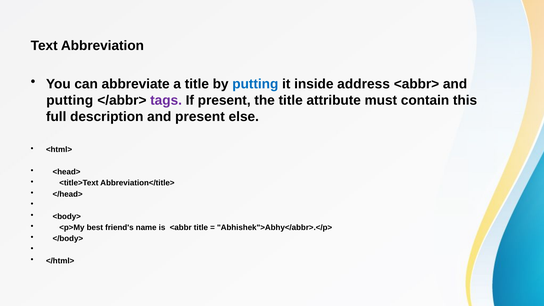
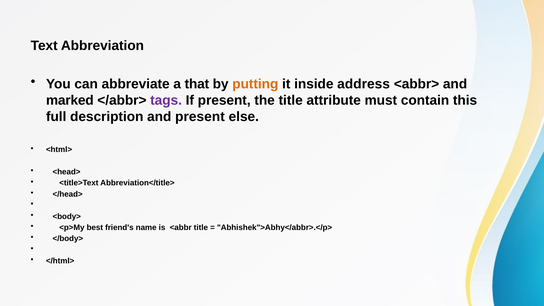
a title: title -> that
putting at (255, 84) colour: blue -> orange
putting at (70, 100): putting -> marked
